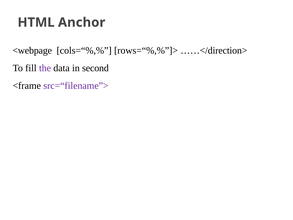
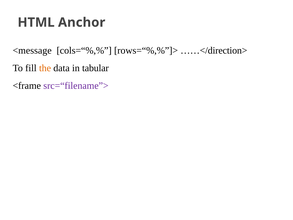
<webpage: <webpage -> <message
the colour: purple -> orange
second: second -> tabular
